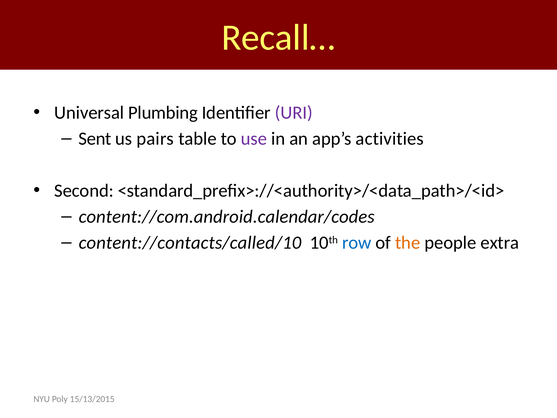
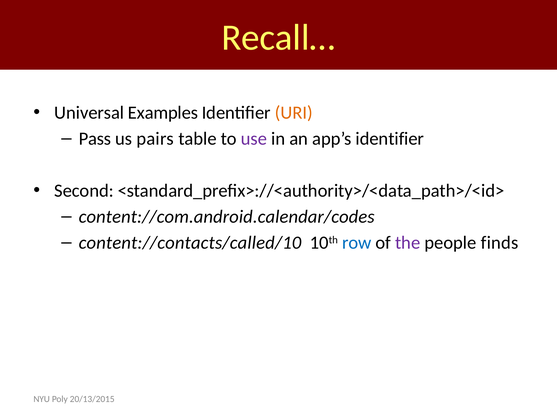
Plumbing: Plumbing -> Examples
URI colour: purple -> orange
Sent: Sent -> Pass
app’s activities: activities -> identifier
the colour: orange -> purple
extra: extra -> finds
15/13/2015: 15/13/2015 -> 20/13/2015
